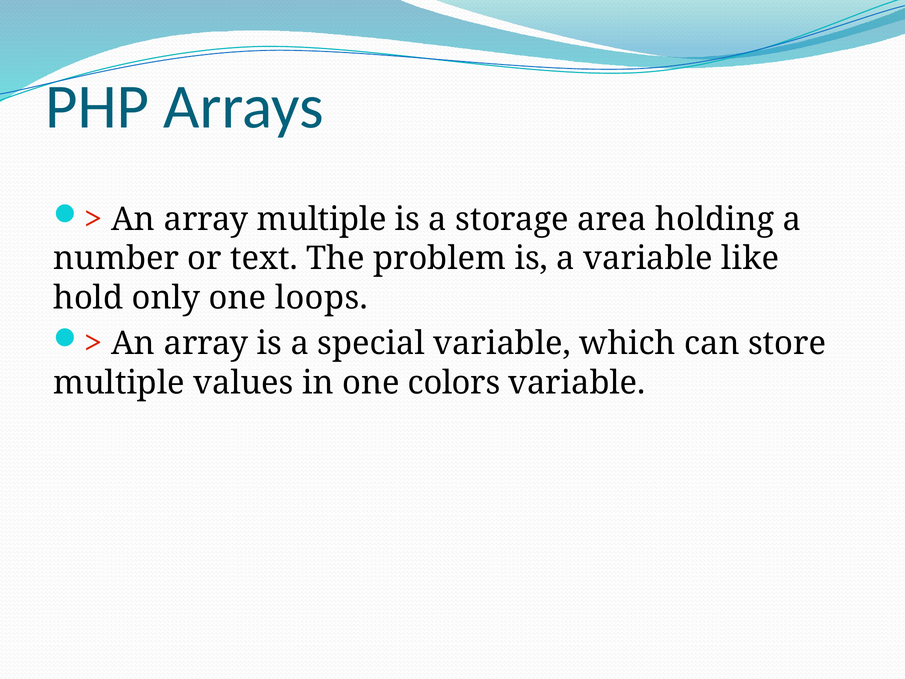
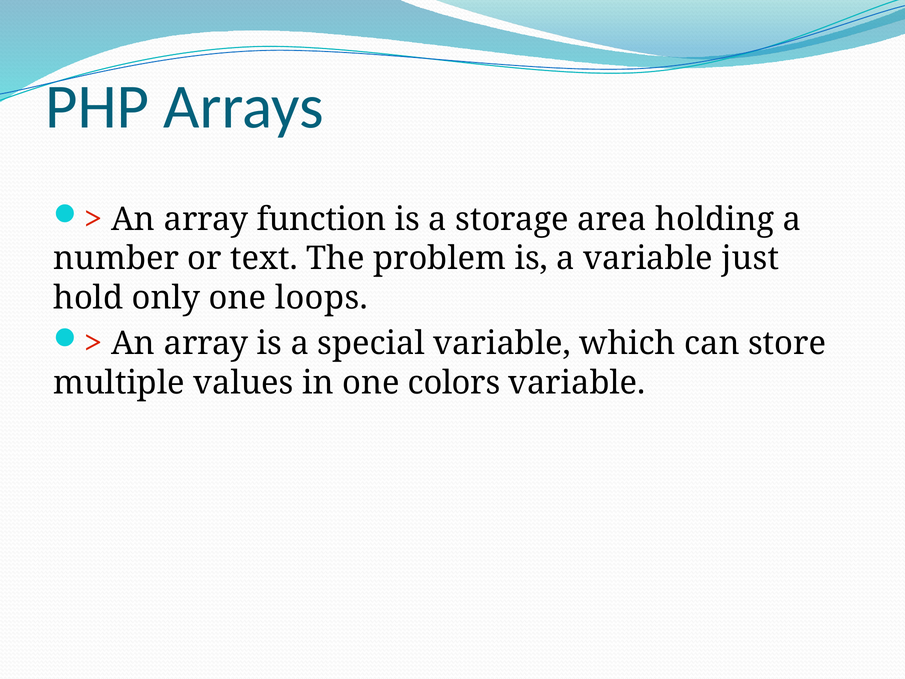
array multiple: multiple -> function
like: like -> just
